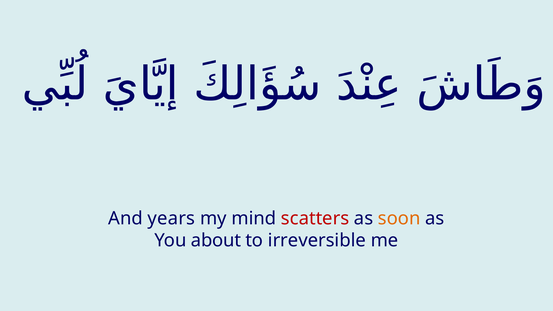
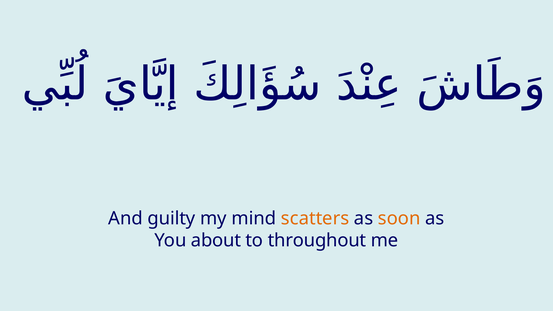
years: years -> guilty
scatters colour: red -> orange
irreversible: irreversible -> throughout
